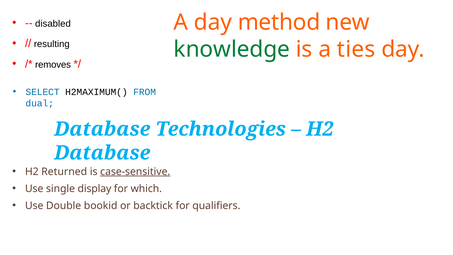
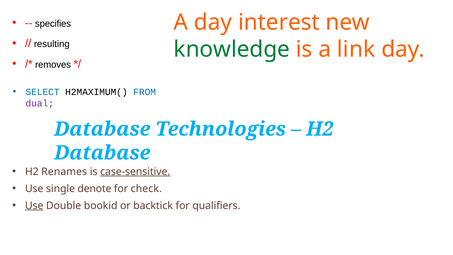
method: method -> interest
disabled: disabled -> specifies
ties: ties -> link
dual colour: blue -> purple
Returned: Returned -> Renames
display: display -> denote
which: which -> check
Use at (34, 205) underline: none -> present
